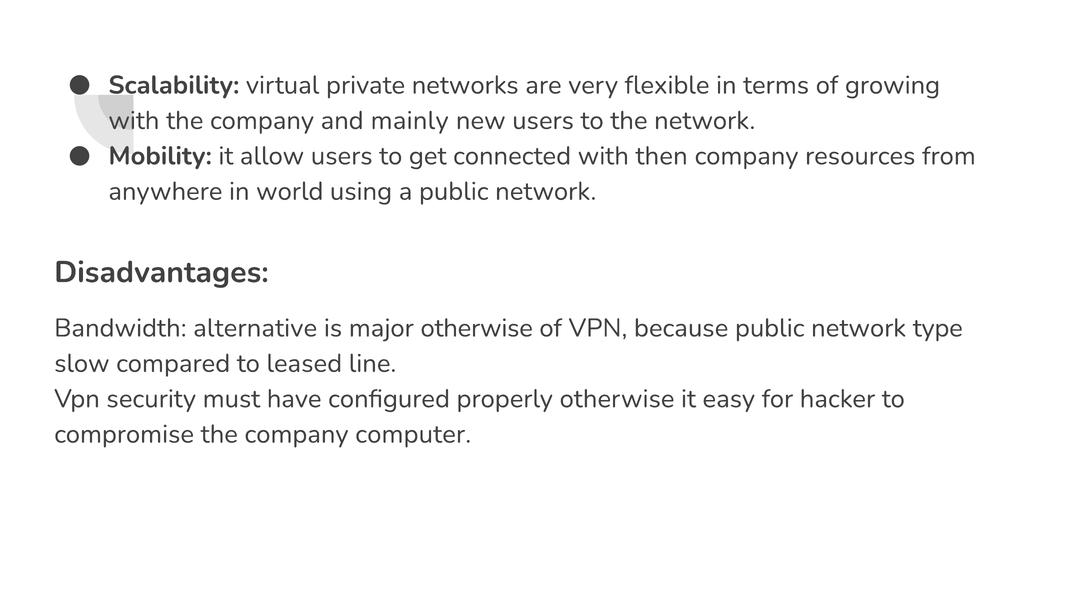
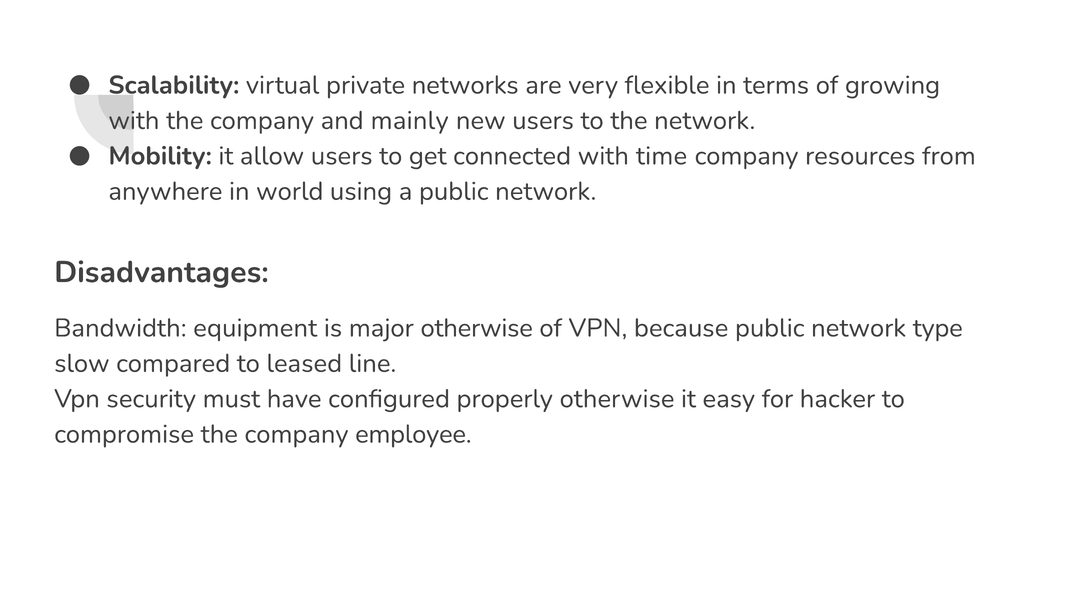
then: then -> time
alternative: alternative -> equipment
computer: computer -> employee
